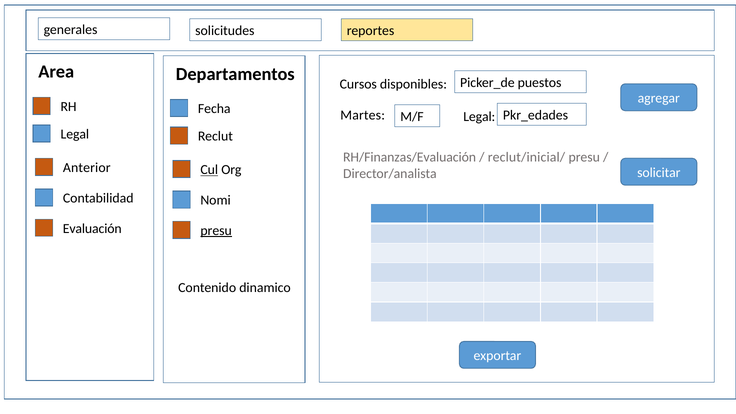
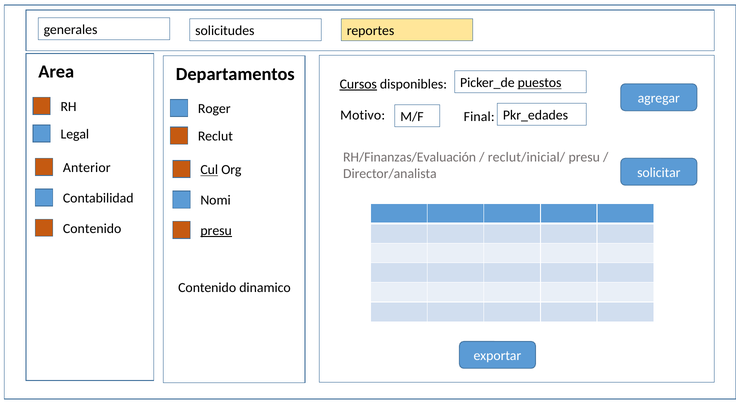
Cursos underline: none -> present
puestos underline: none -> present
Fecha: Fecha -> Roger
Martes: Martes -> Motivo
M/F Legal: Legal -> Final
Evaluación at (92, 229): Evaluación -> Contenido
